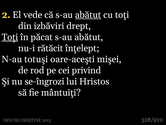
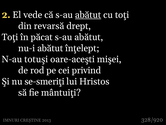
izbăviri: izbăviri -> revarsă
Toţi at (10, 37) underline: present -> none
nu-i rătăcit: rătăcit -> abătut
se-îngrozi: se-îngrozi -> se-smeriţi
